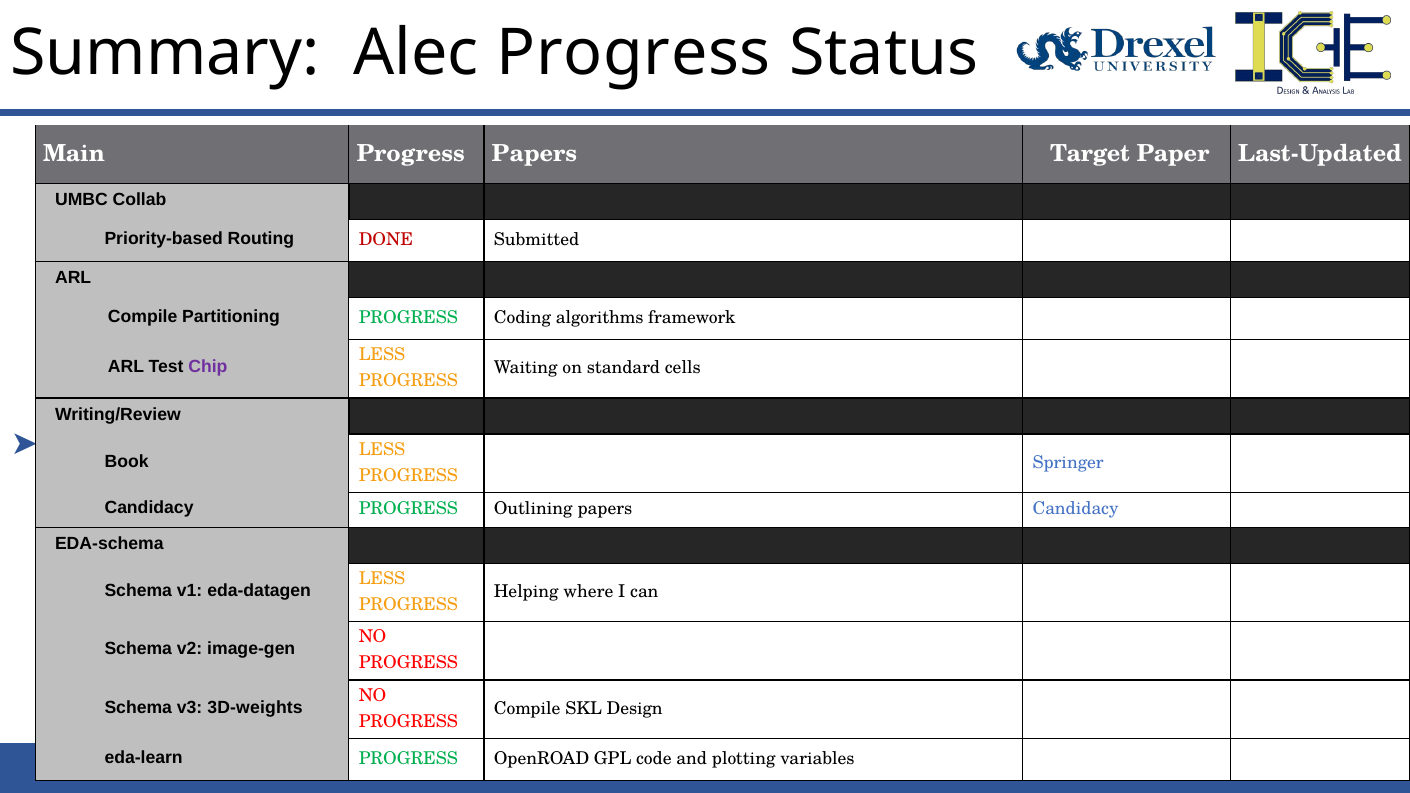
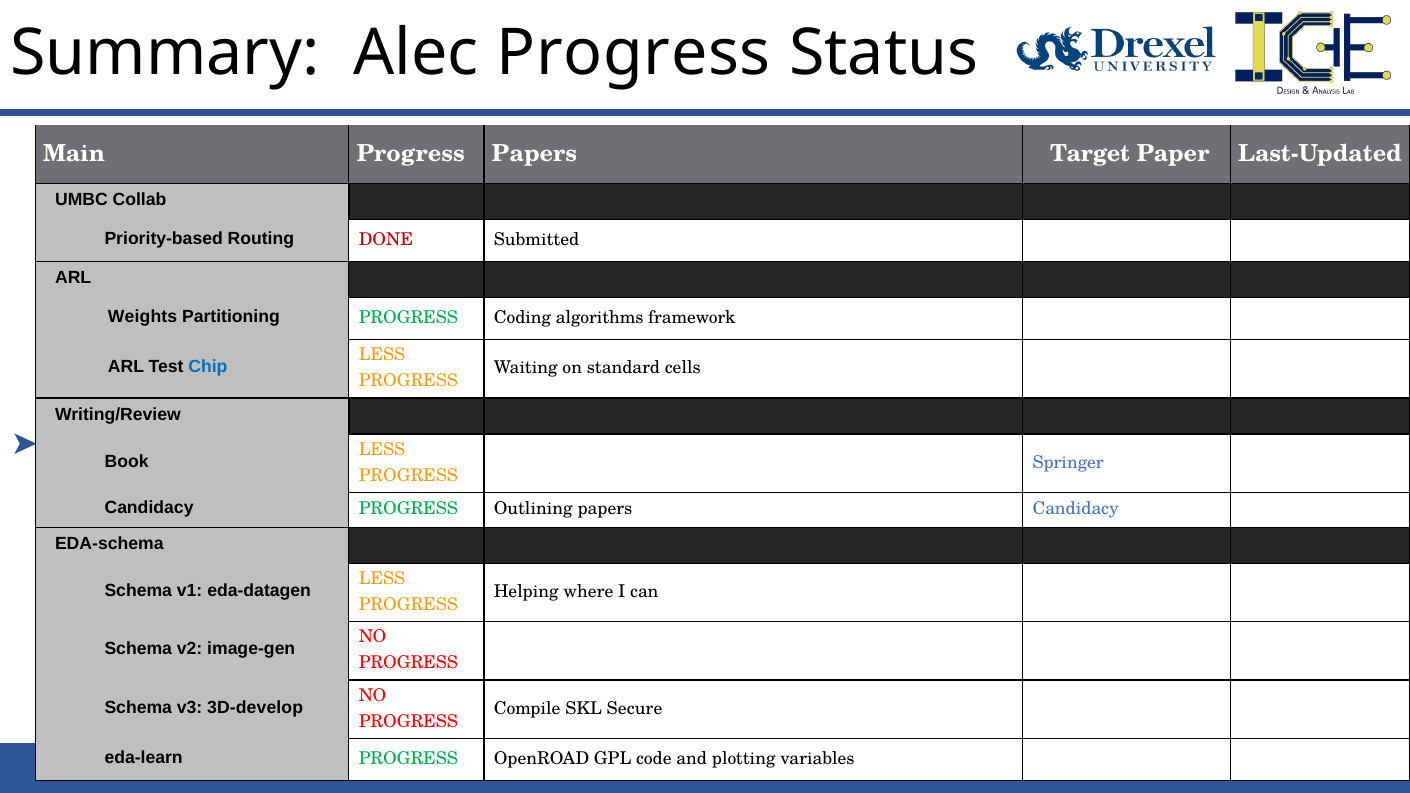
Compile at (143, 317): Compile -> Weights
Chip colour: purple -> blue
3D-weights: 3D-weights -> 3D-develop
Design: Design -> Secure
